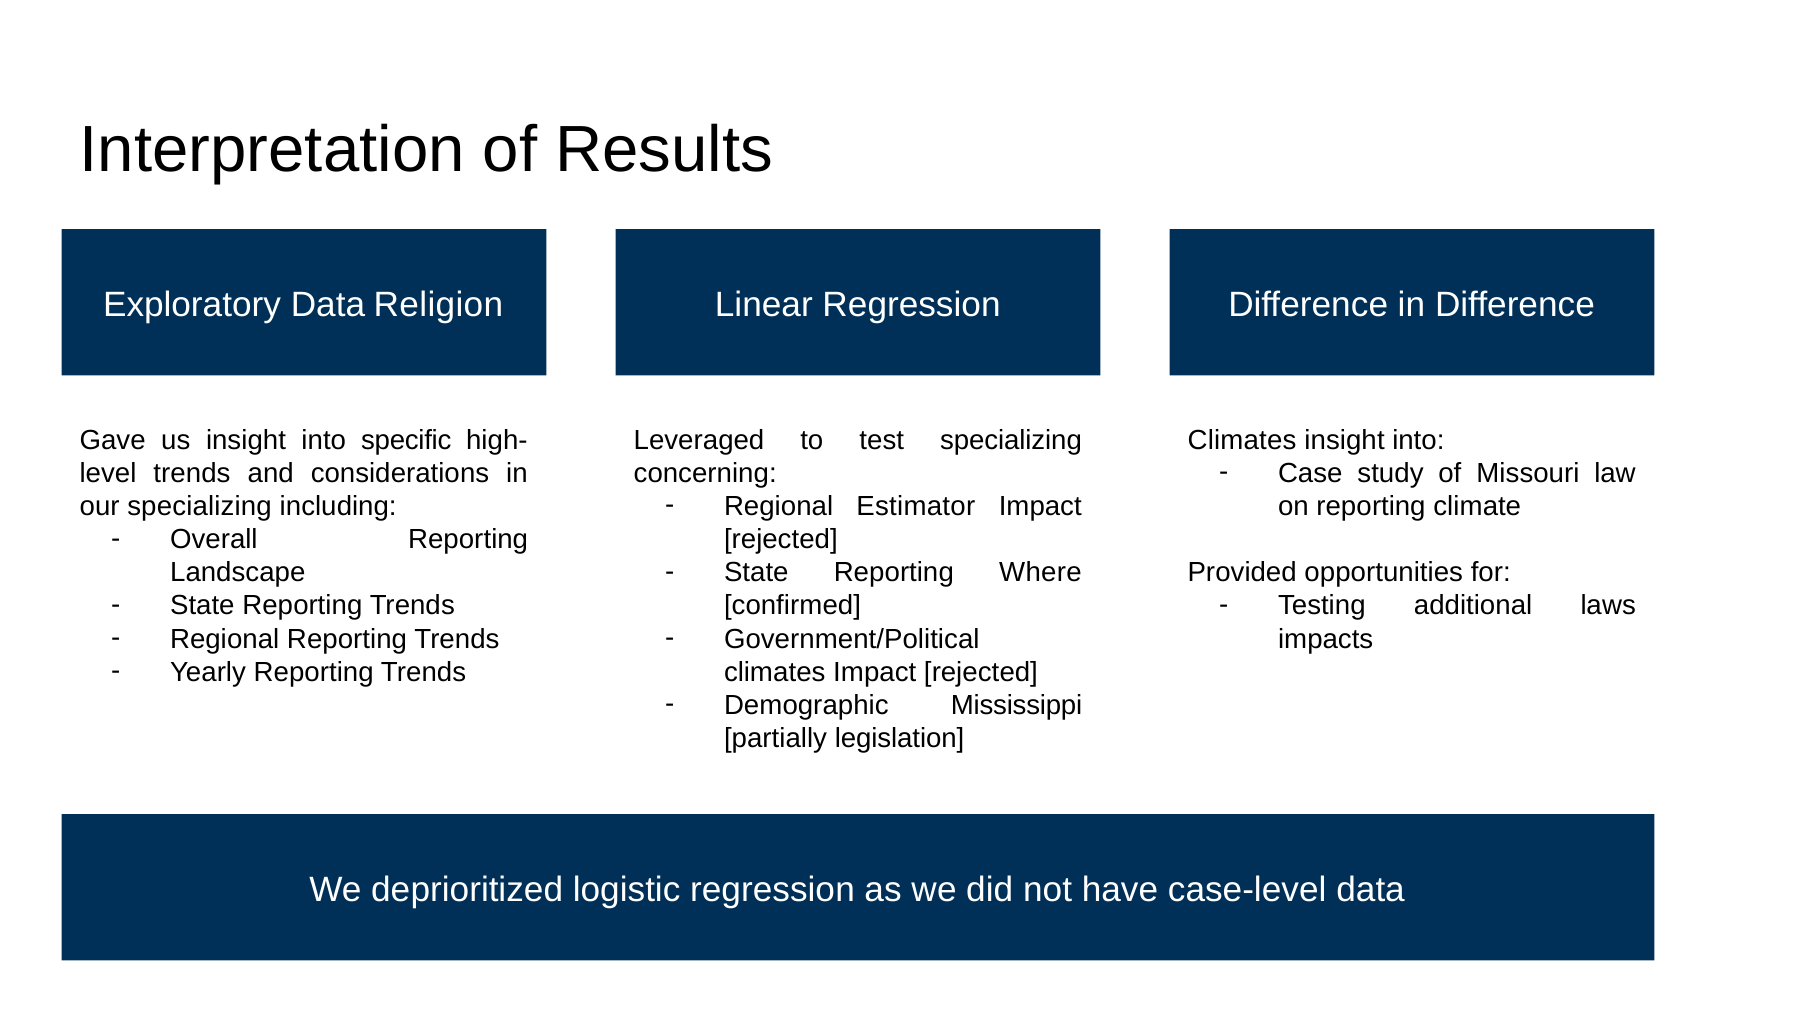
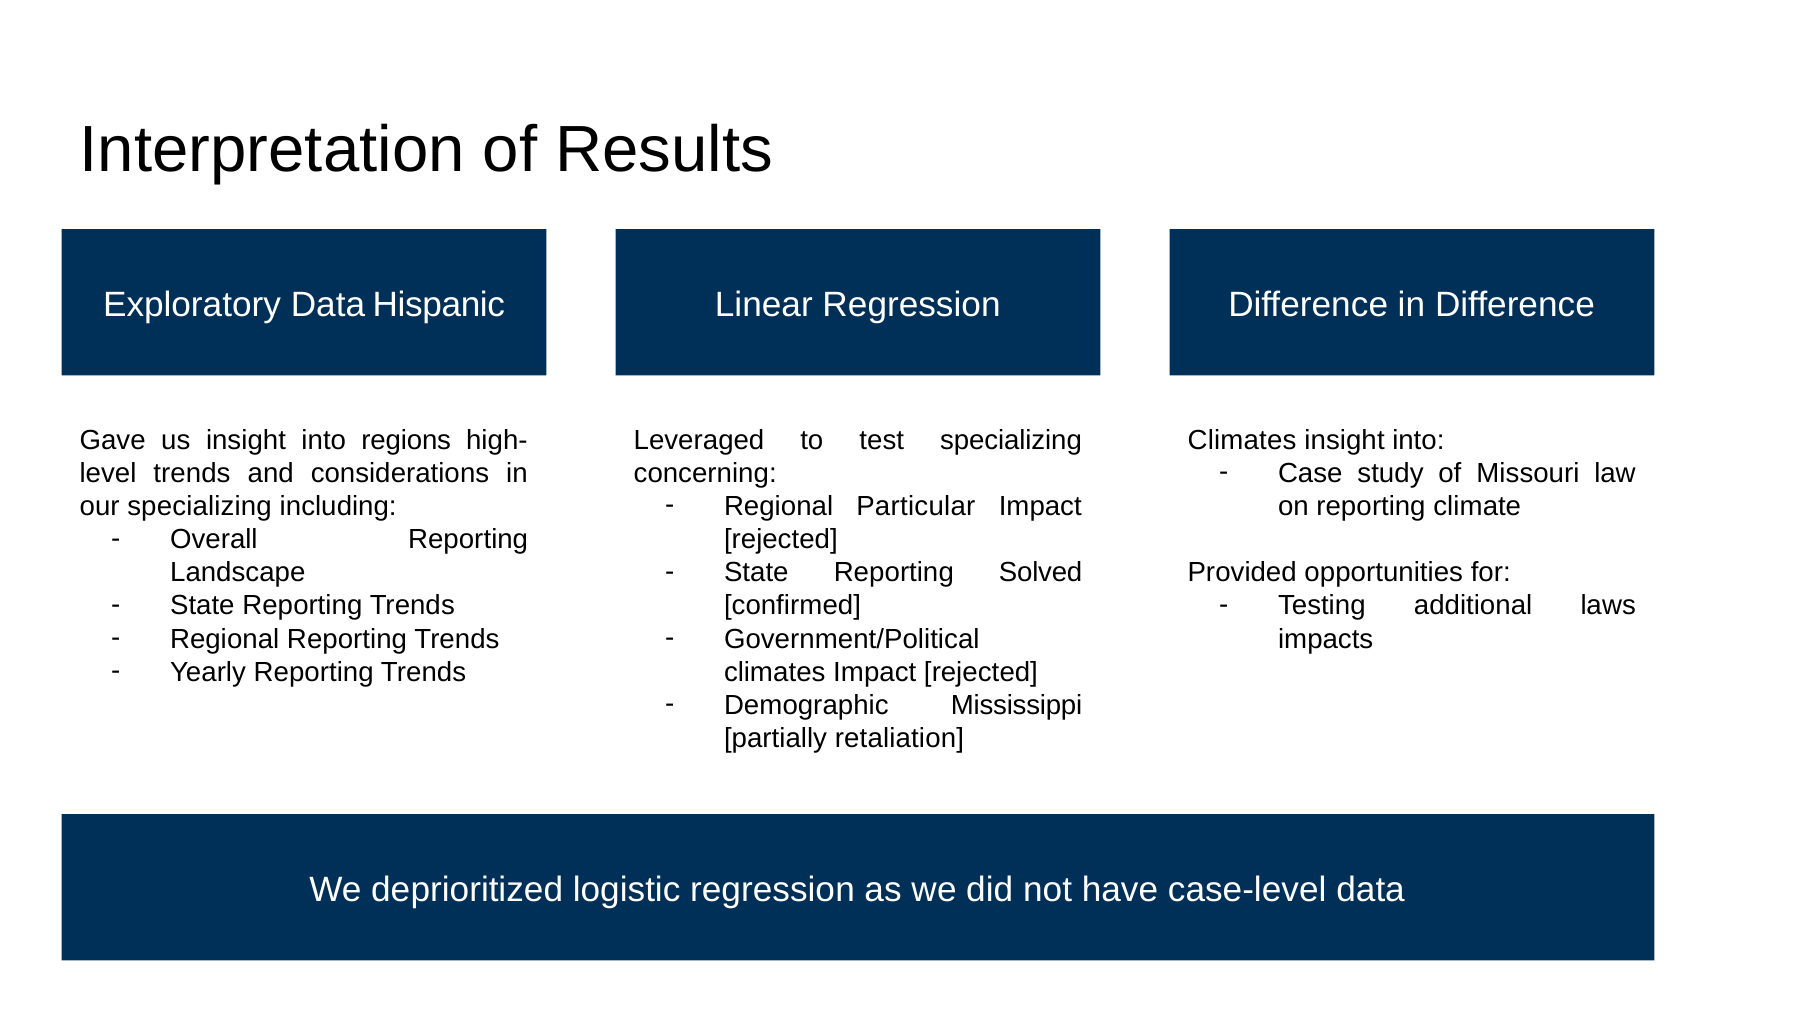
Religion: Religion -> Hispanic
specific: specific -> regions
Estimator: Estimator -> Particular
Where: Where -> Solved
legislation: legislation -> retaliation
